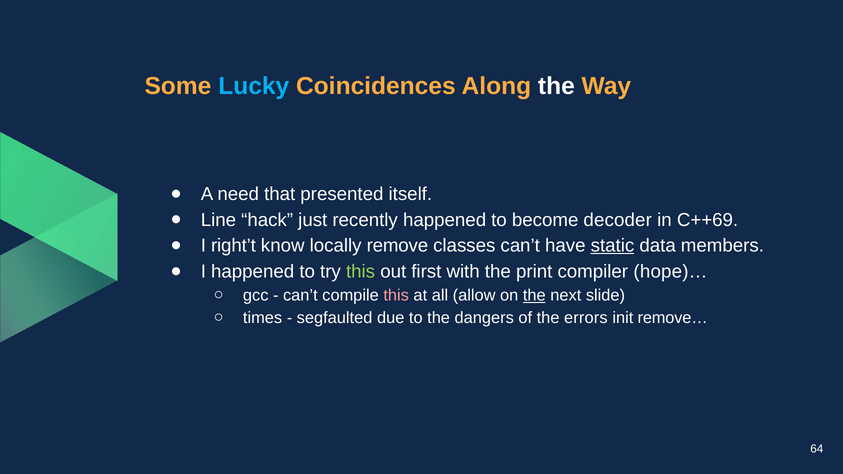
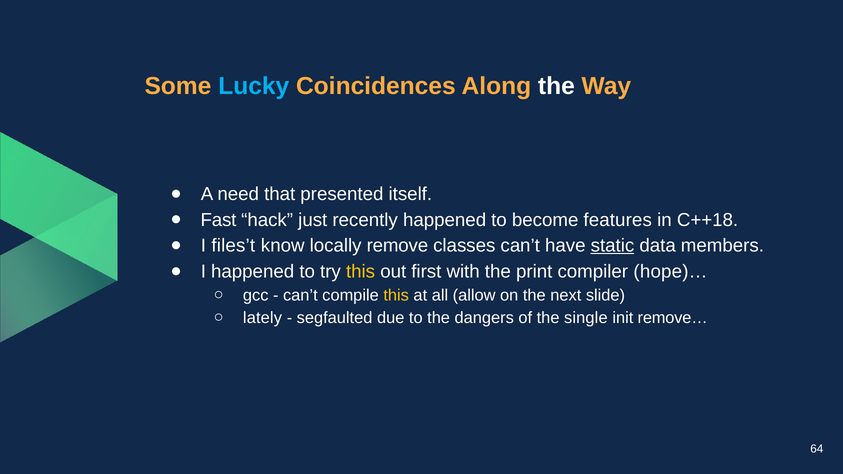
Line: Line -> Fast
decoder: decoder -> features
C++69: C++69 -> C++18
right’t: right’t -> files’t
this at (361, 272) colour: light green -> yellow
this at (396, 295) colour: pink -> yellow
the at (534, 295) underline: present -> none
times: times -> lately
errors: errors -> single
